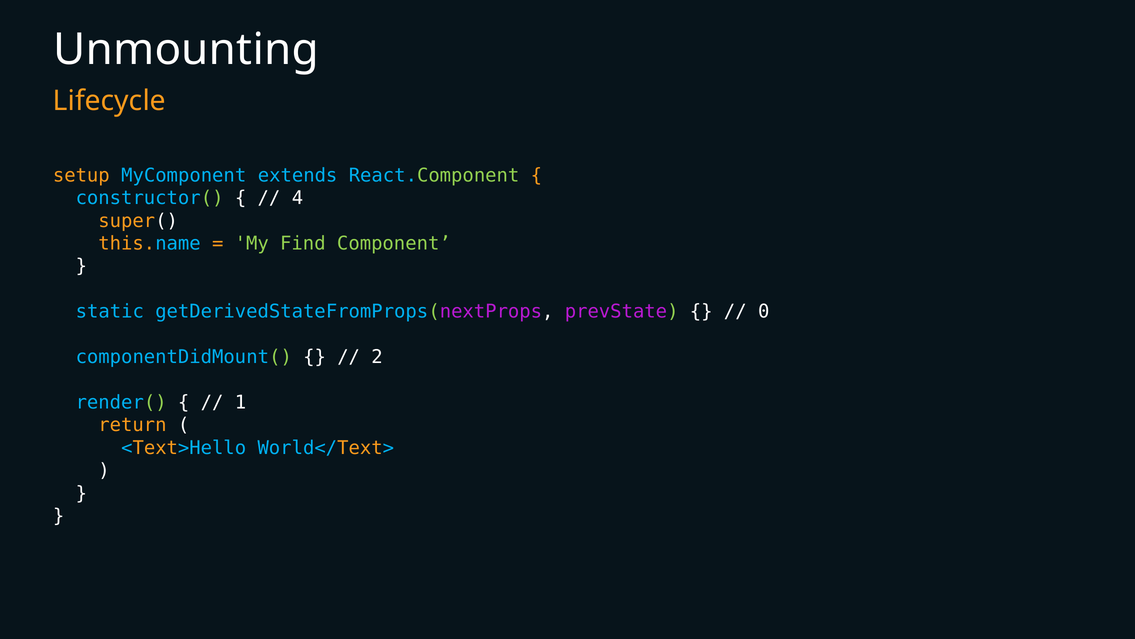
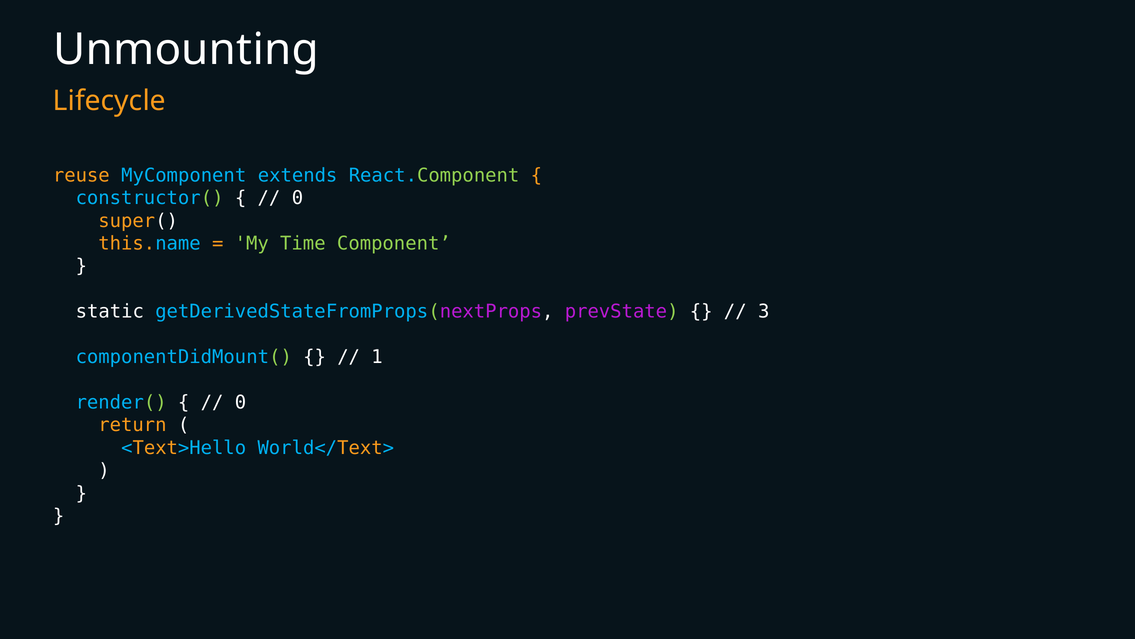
setup: setup -> reuse
4 at (297, 198): 4 -> 0
Find: Find -> Time
static colour: light blue -> white
0: 0 -> 3
2: 2 -> 1
1 at (241, 402): 1 -> 0
